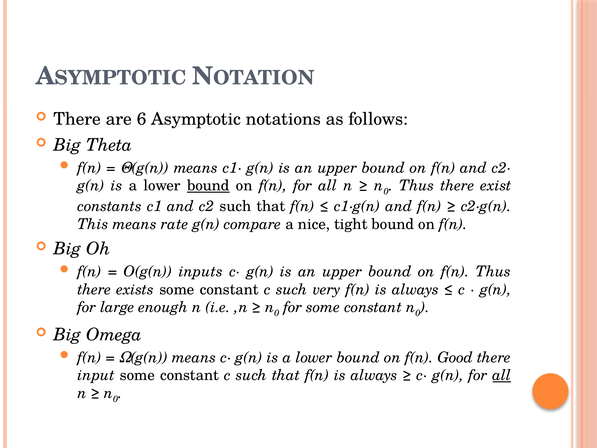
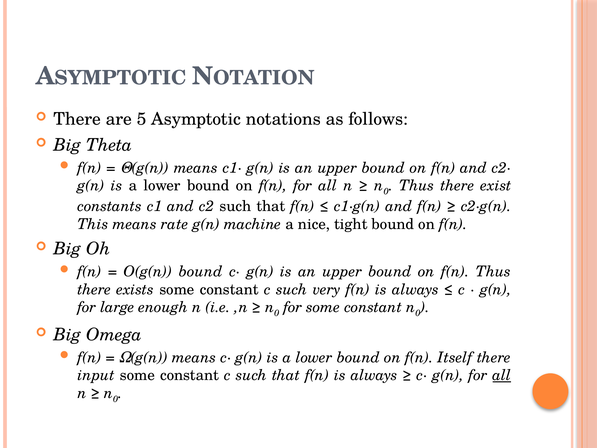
6: 6 -> 5
bound at (208, 186) underline: present -> none
compare: compare -> machine
O(g(n inputs: inputs -> bound
Good: Good -> Itself
